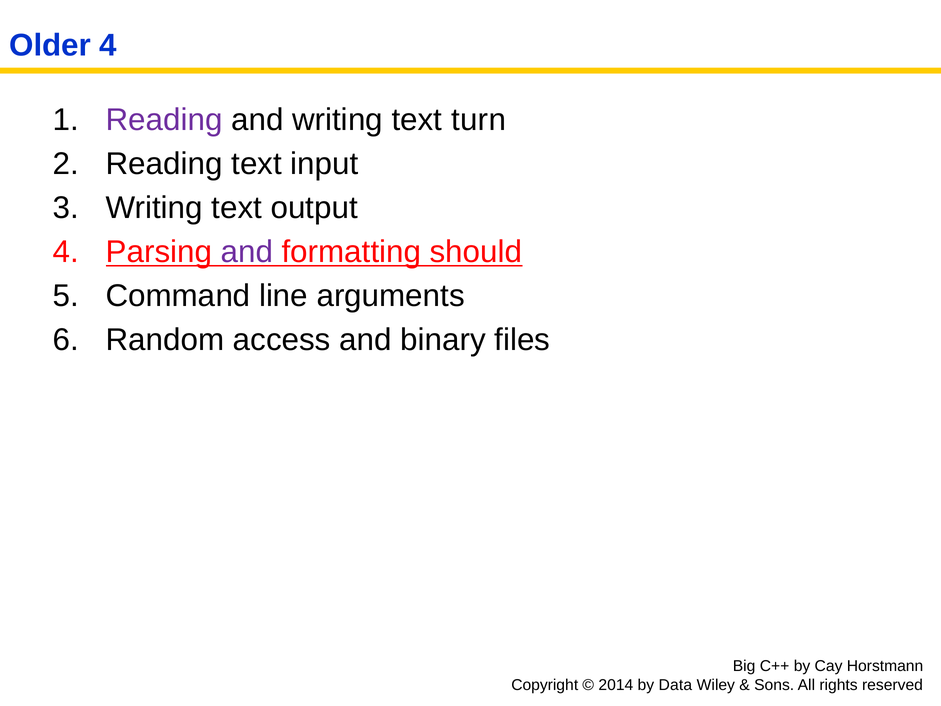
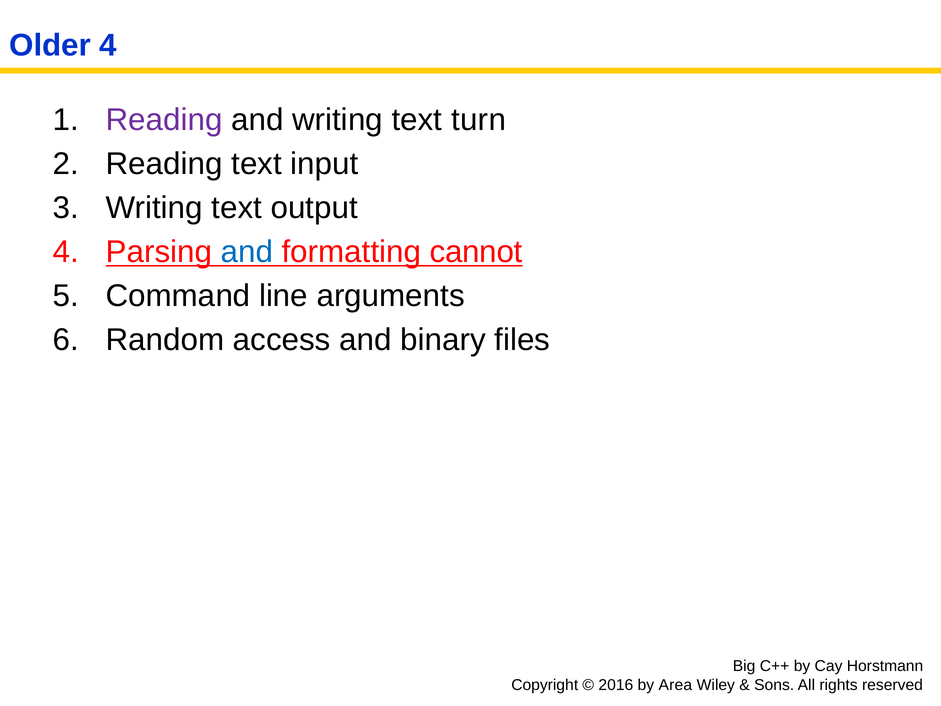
and at (247, 252) colour: purple -> blue
should: should -> cannot
2014: 2014 -> 2016
Data: Data -> Area
